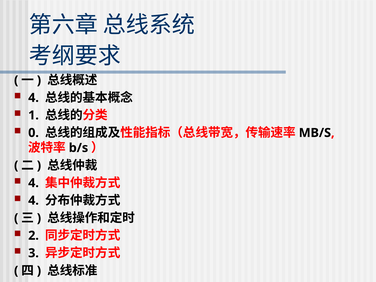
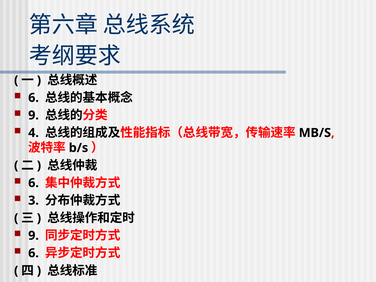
4 at (34, 98): 4 -> 6
1 at (34, 115): 1 -> 9
0: 0 -> 4
4 at (34, 183): 4 -> 6
4 at (34, 200): 4 -> 3
2 at (34, 236): 2 -> 9
3 at (34, 253): 3 -> 6
